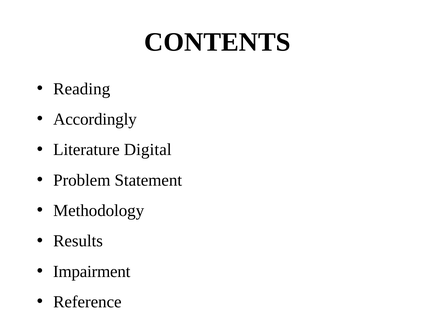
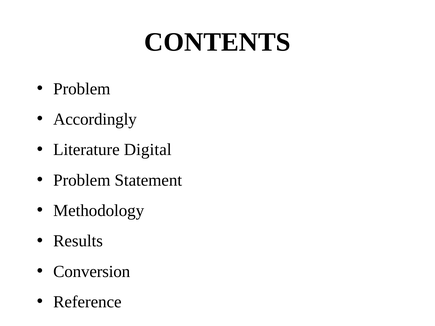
Reading at (82, 89): Reading -> Problem
Impairment: Impairment -> Conversion
